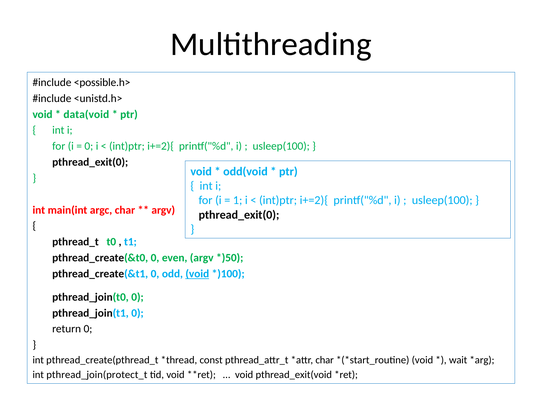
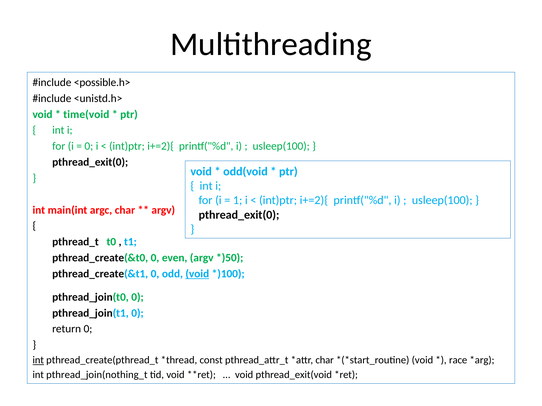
data(void: data(void -> time(void
int at (38, 360) underline: none -> present
wait: wait -> race
pthread_join(protect_t: pthread_join(protect_t -> pthread_join(nothing_t
